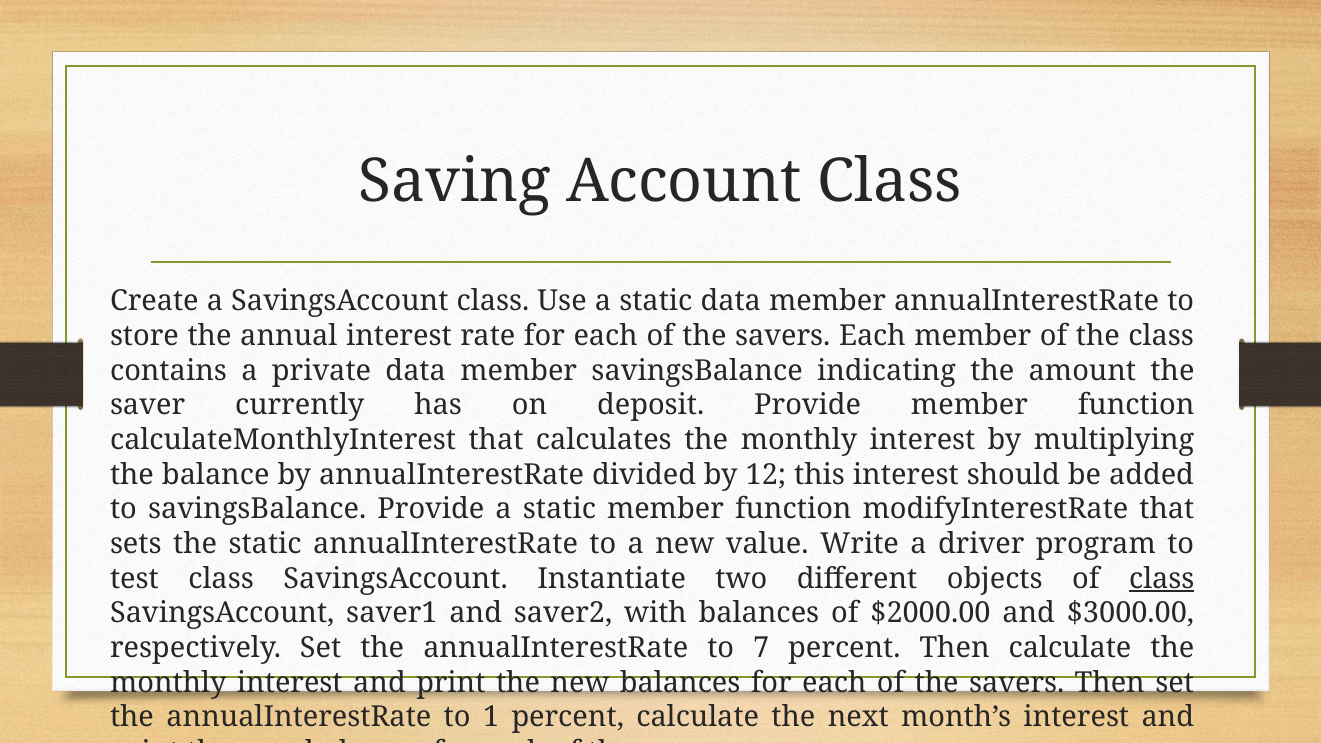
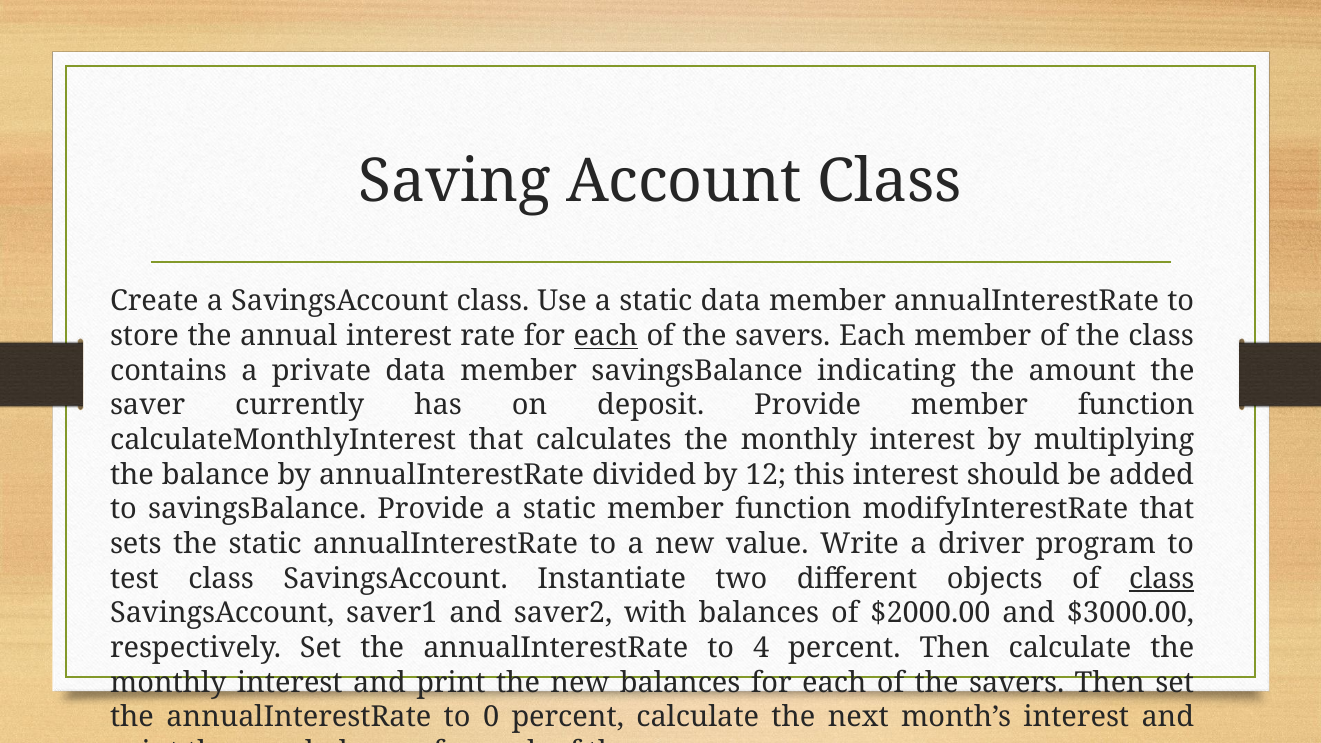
each at (606, 336) underline: none -> present
7: 7 -> 4
1: 1 -> 0
